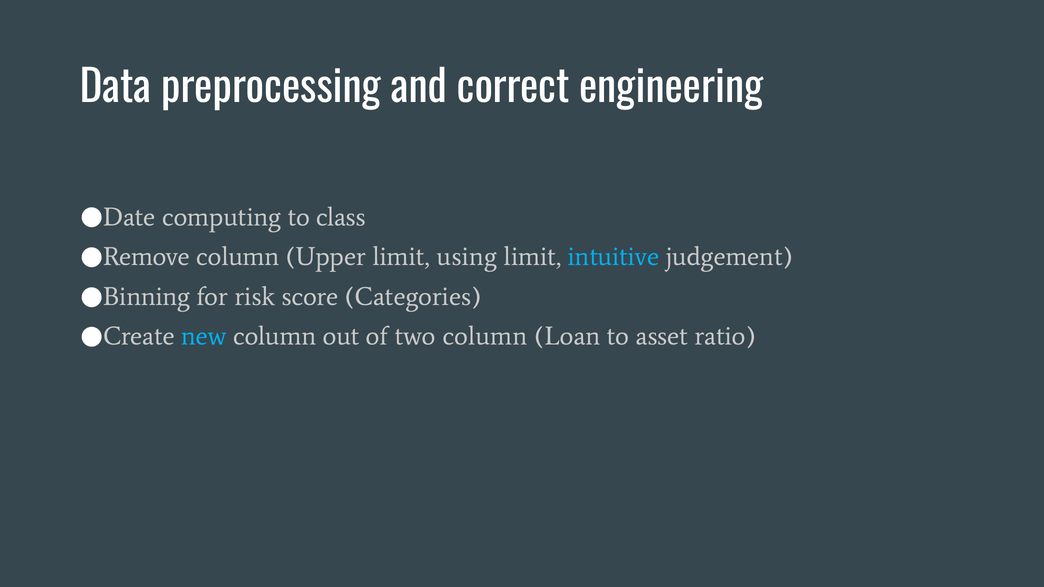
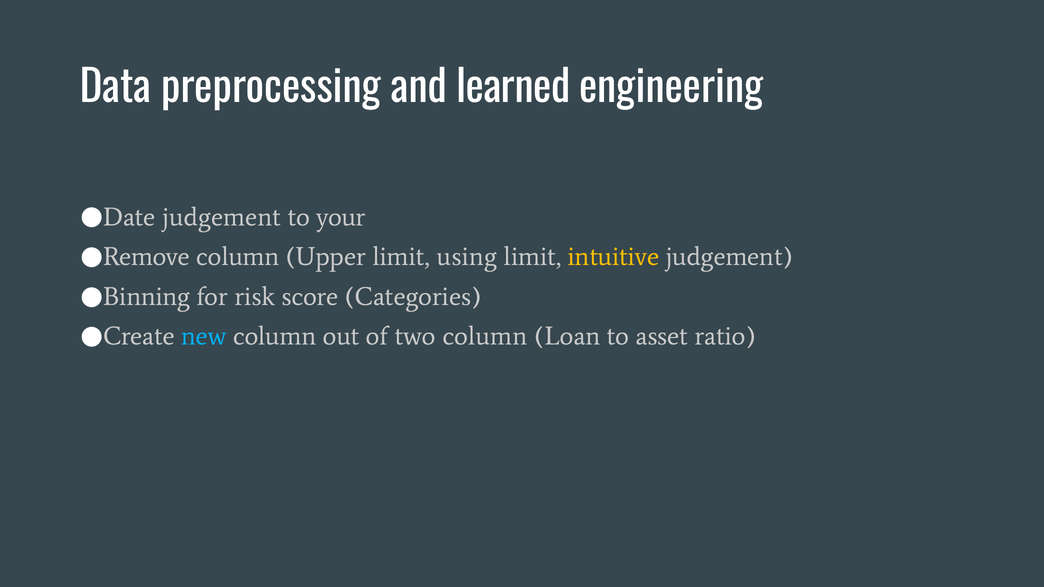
correct: correct -> learned
computing at (222, 217): computing -> judgement
class: class -> your
intuitive colour: light blue -> yellow
